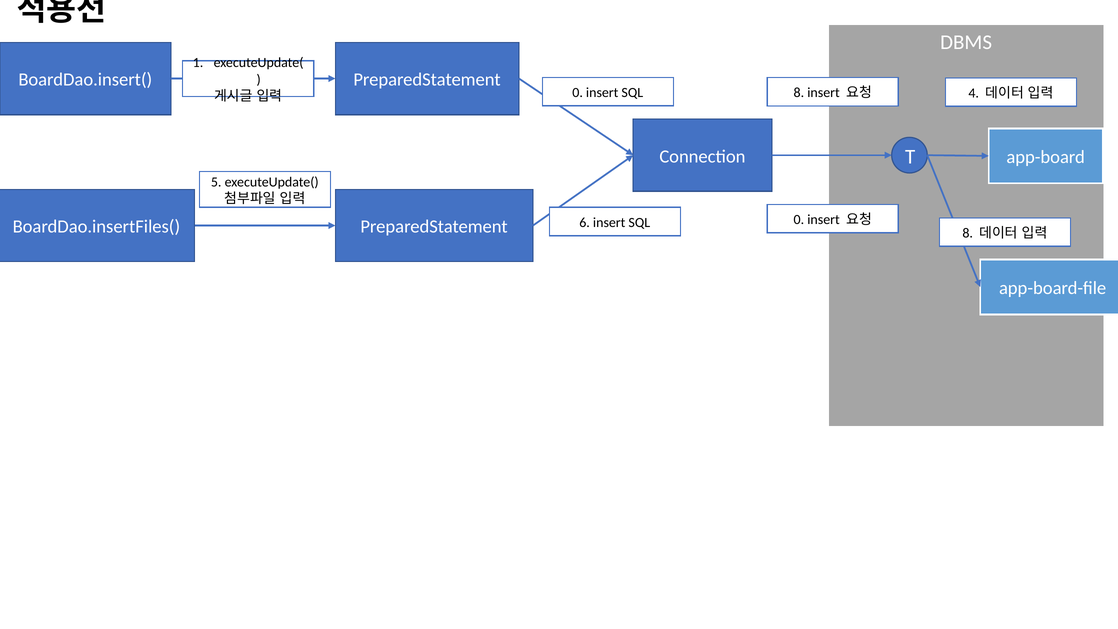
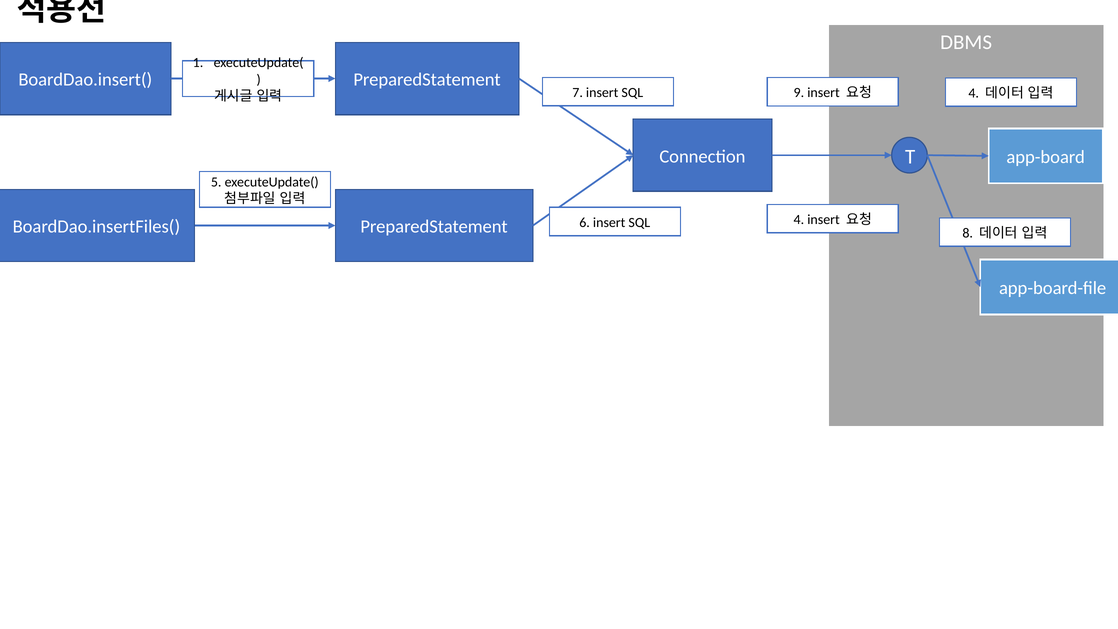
0 at (578, 93): 0 -> 7
SQL 8: 8 -> 9
SQL 0: 0 -> 4
